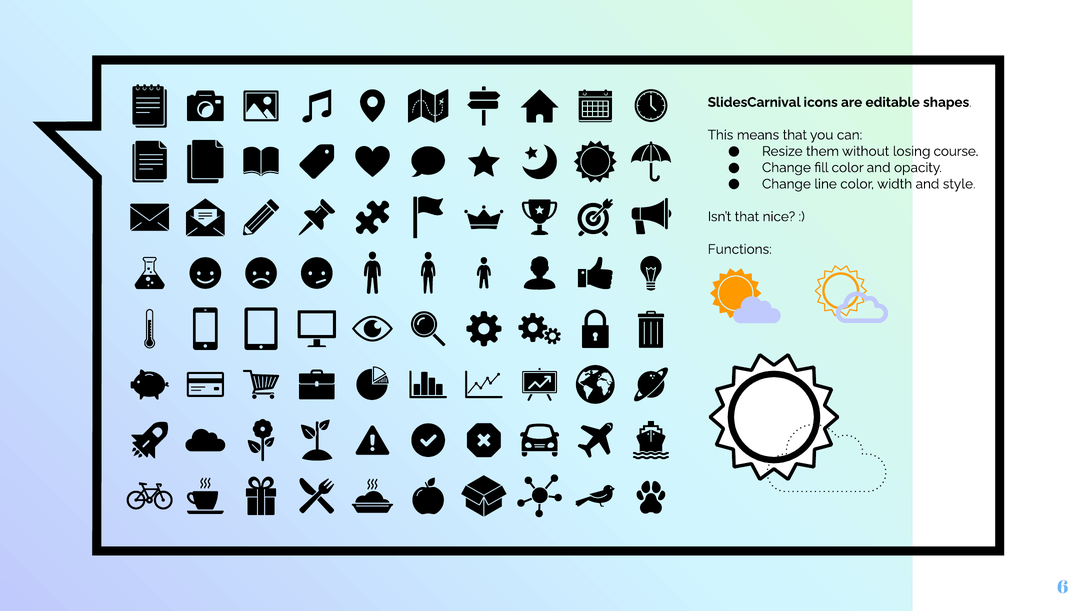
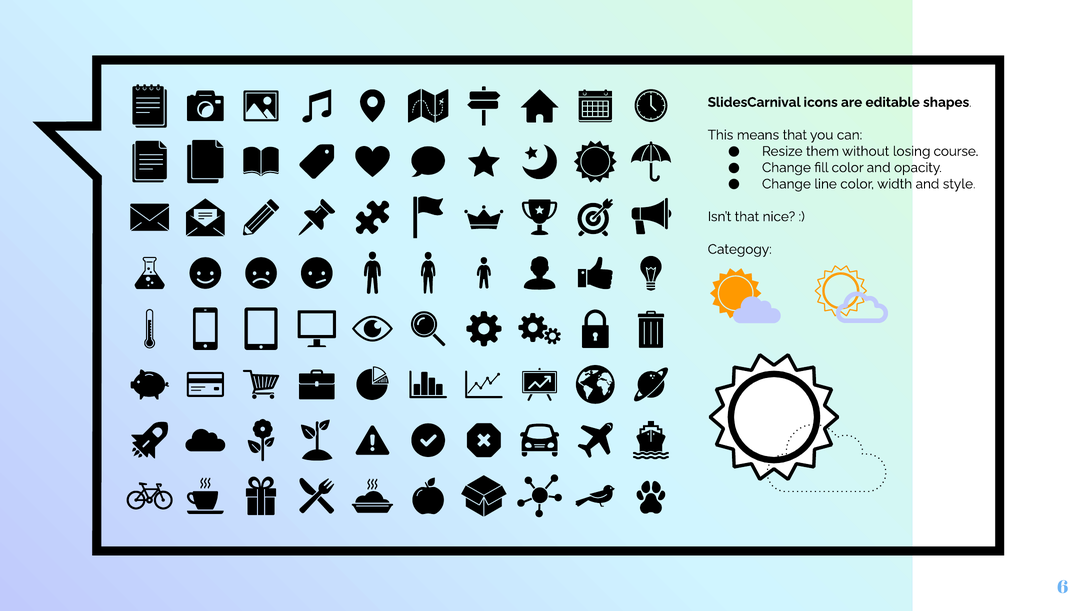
Functions: Functions -> Categogy
